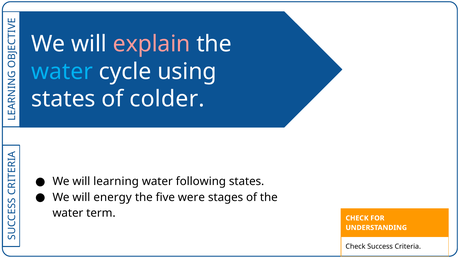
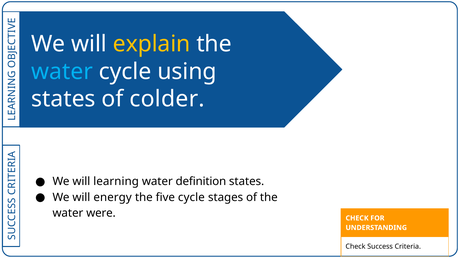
explain colour: pink -> yellow
following: following -> definition
five were: were -> cycle
term: term -> were
